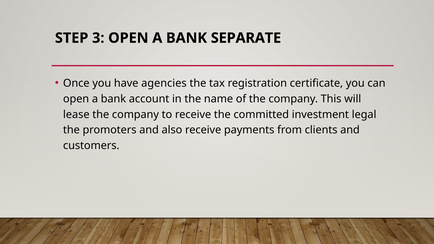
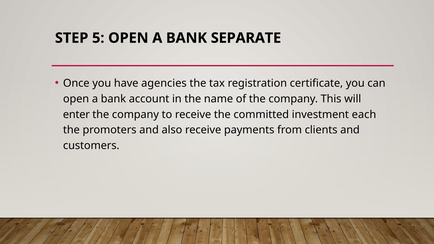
3: 3 -> 5
lease: lease -> enter
legal: legal -> each
